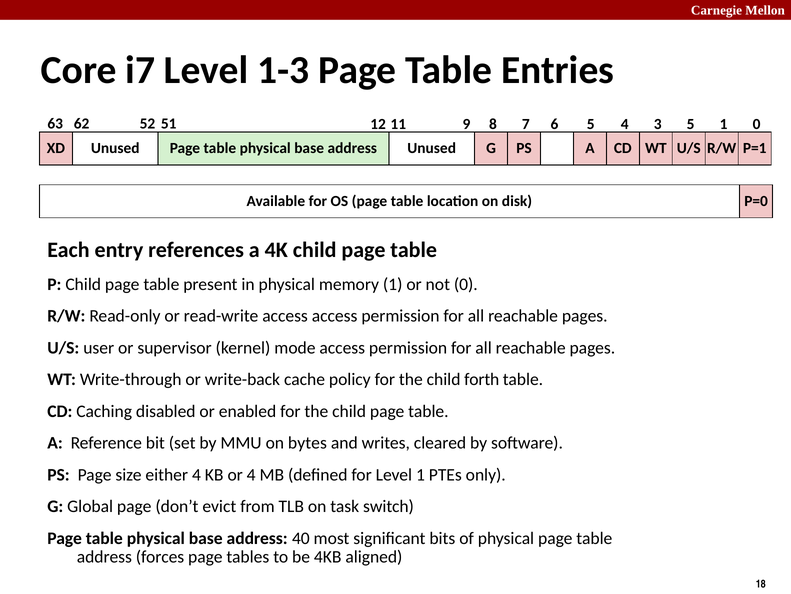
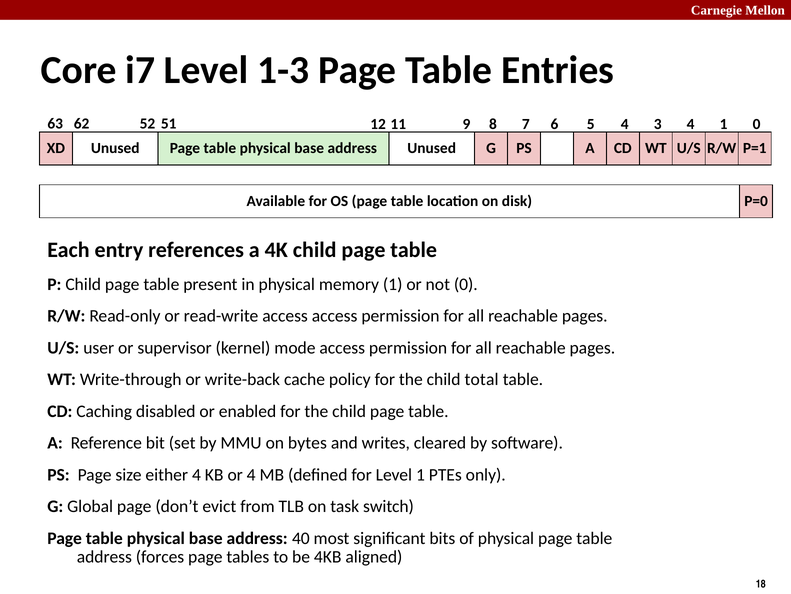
3 5: 5 -> 4
forth: forth -> total
